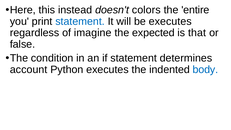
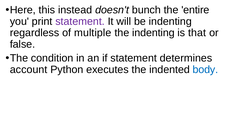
colors: colors -> bunch
statement at (80, 21) colour: blue -> purple
be executes: executes -> indenting
imagine: imagine -> multiple
the expected: expected -> indenting
